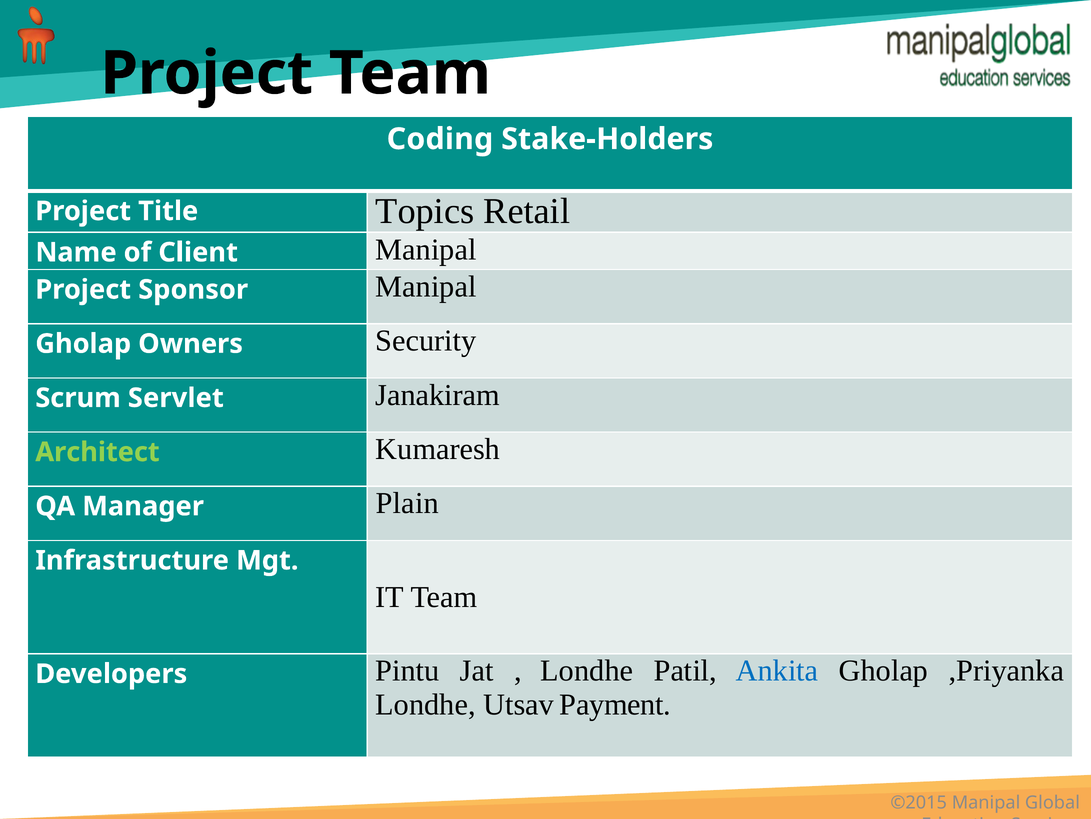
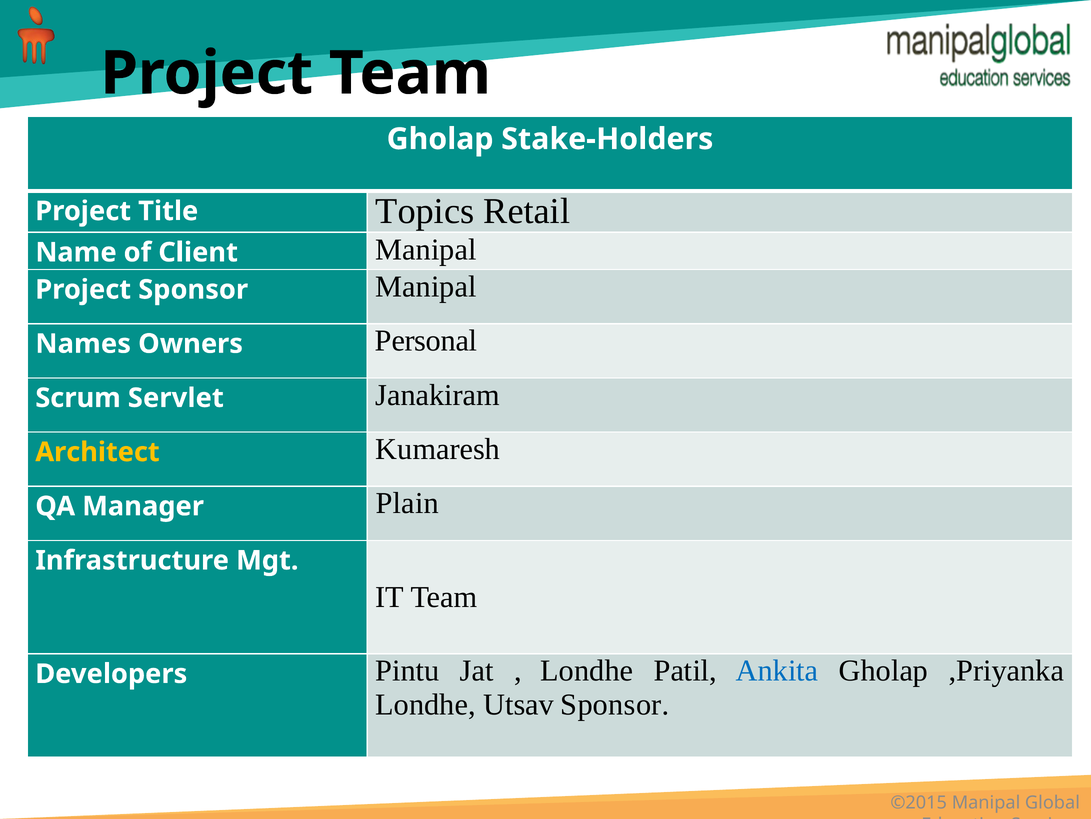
Coding at (440, 139): Coding -> Gholap
Gholap at (83, 344): Gholap -> Names
Security: Security -> Personal
Architect colour: light green -> yellow
Utsav Payment: Payment -> Sponsor
